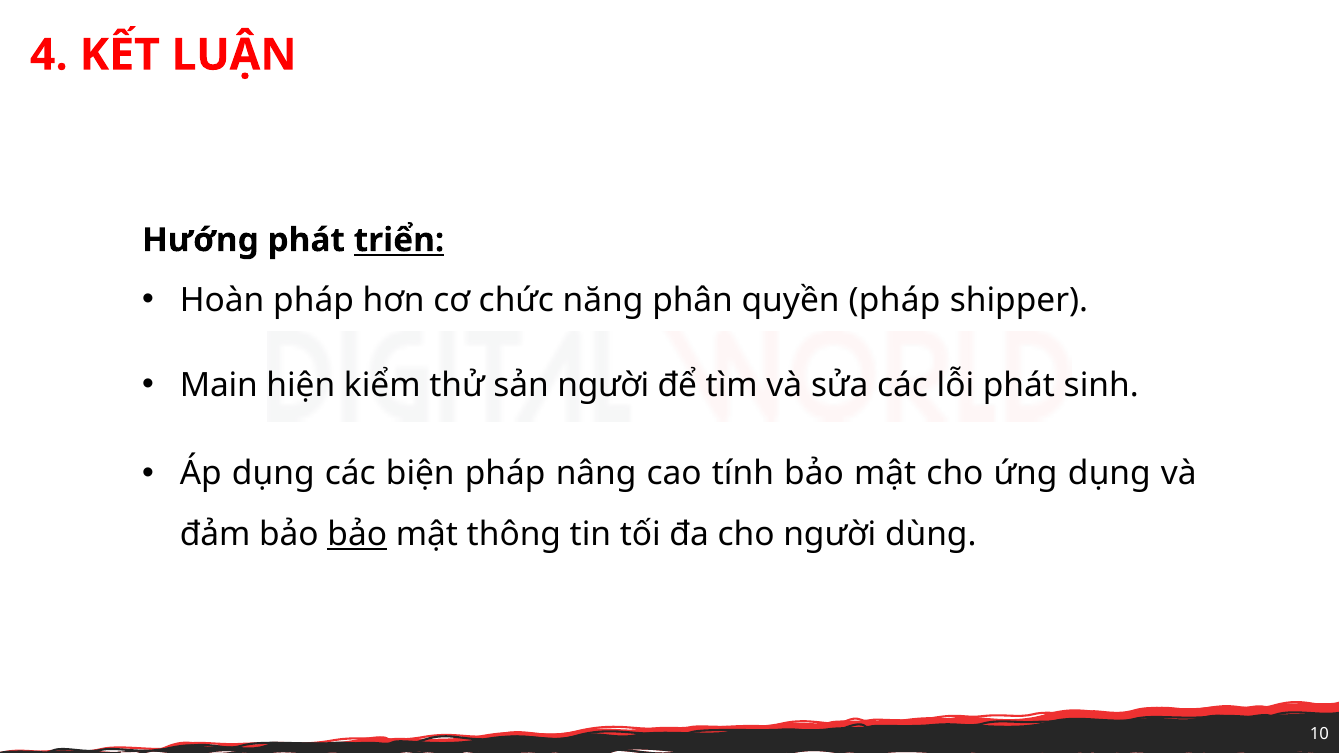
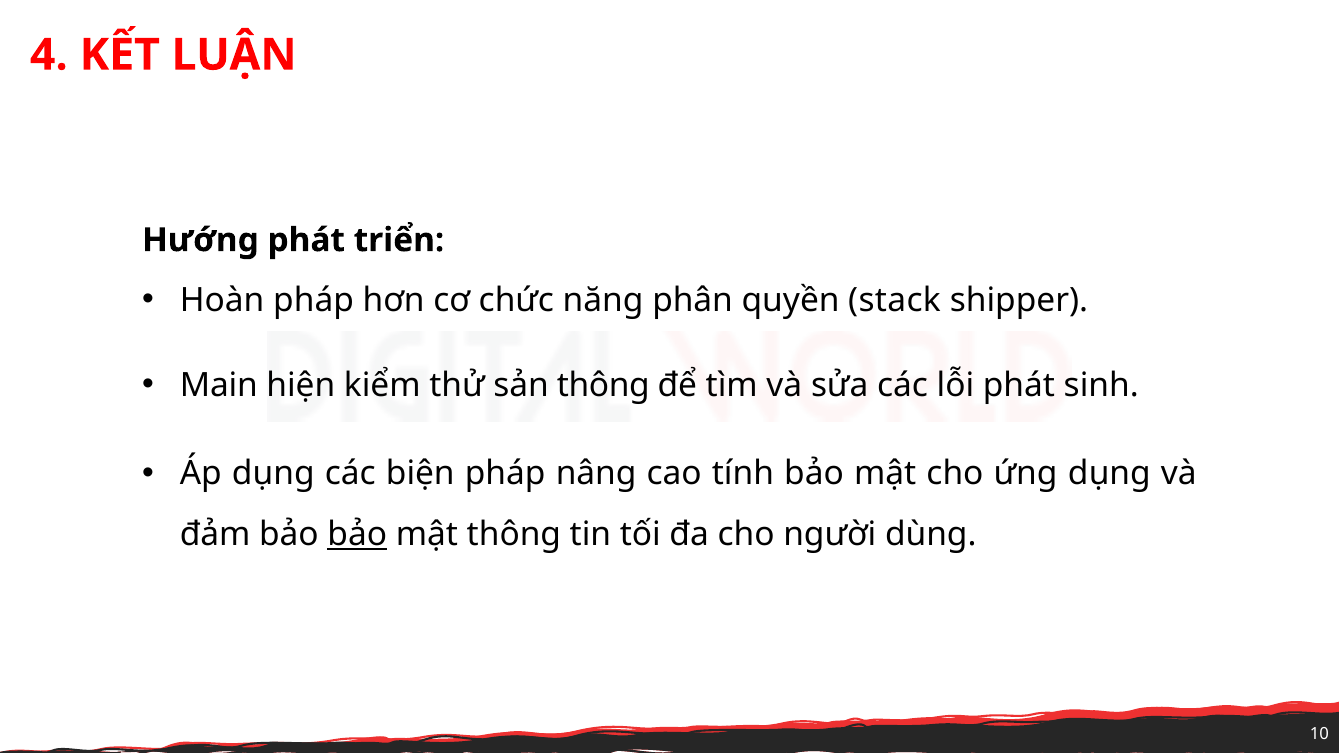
triển underline: present -> none
quyền pháp: pháp -> stack
sản người: người -> thông
